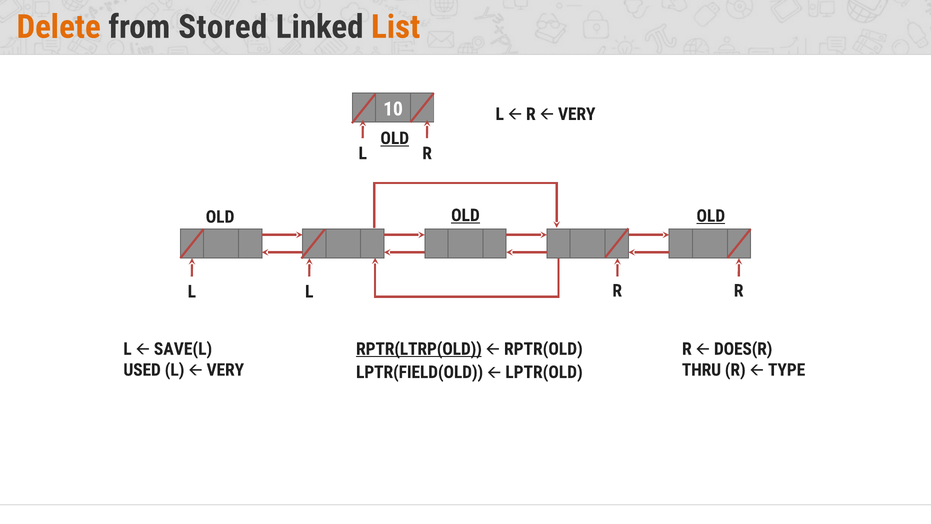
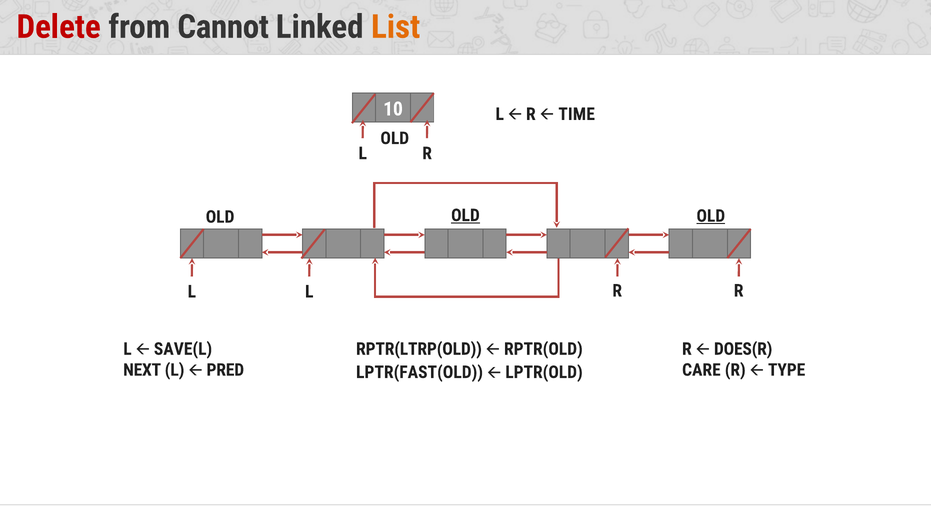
Delete colour: orange -> red
Stored: Stored -> Cannot
R VERY: VERY -> TIME
OLD at (395, 138) underline: present -> none
RPTR(LTRP(OLD underline: present -> none
USED: USED -> NEXT
L VERY: VERY -> PRED
THRU: THRU -> CARE
LPTR(FIELD(OLD: LPTR(FIELD(OLD -> LPTR(FAST(OLD
